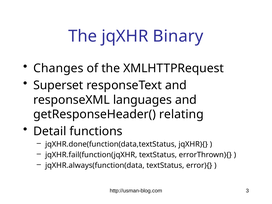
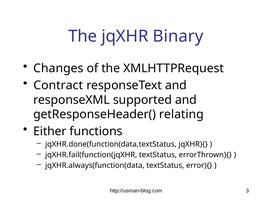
Superset: Superset -> Contract
languages: languages -> supported
Detail: Detail -> Either
